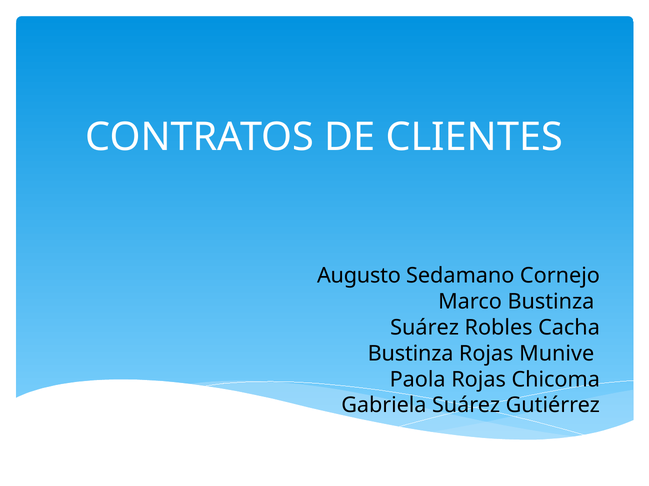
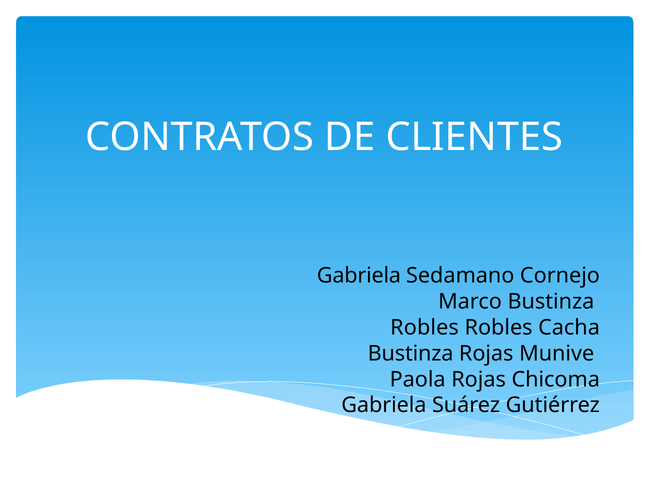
Augusto at (359, 276): Augusto -> Gabriela
Suárez at (425, 328): Suárez -> Robles
